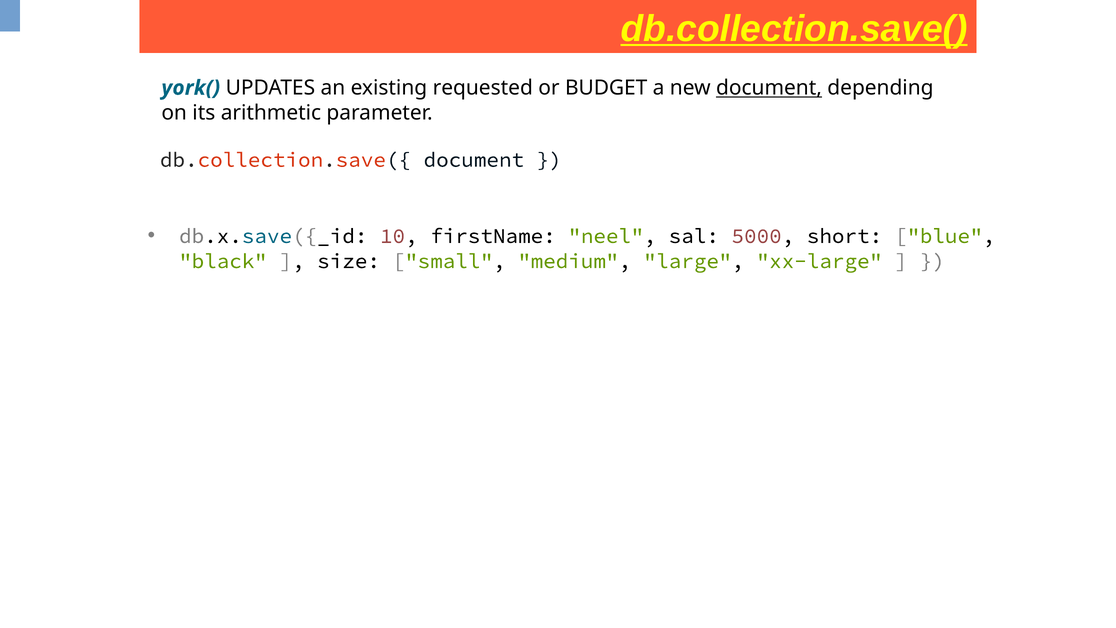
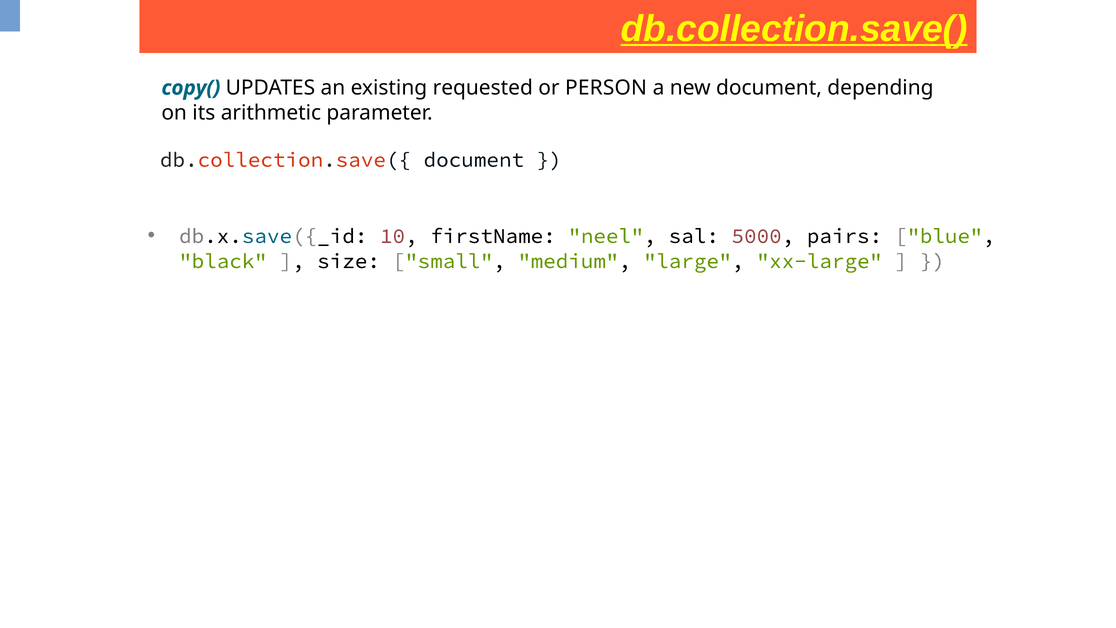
york(: york( -> copy(
BUDGET: BUDGET -> PERSON
document at (769, 88) underline: present -> none
short: short -> pairs
